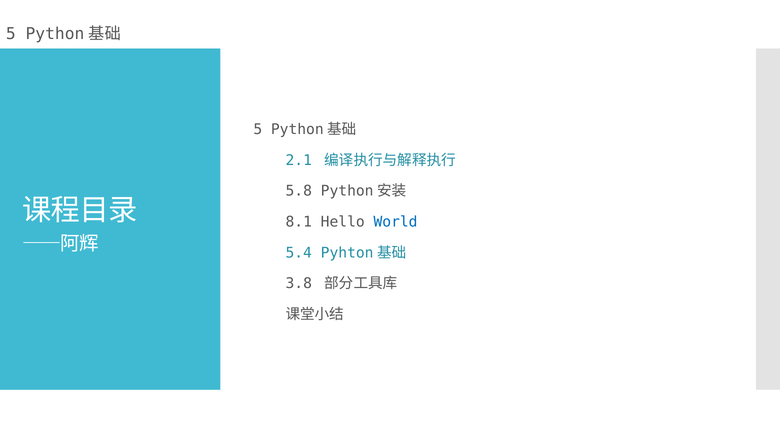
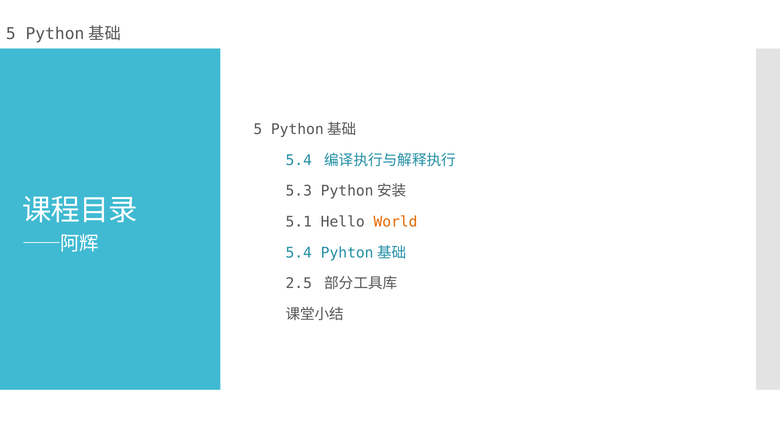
2.1 at (299, 160): 2.1 -> 5.4
5.8: 5.8 -> 5.3
8.1: 8.1 -> 5.1
World colour: blue -> orange
3.8: 3.8 -> 2.5
